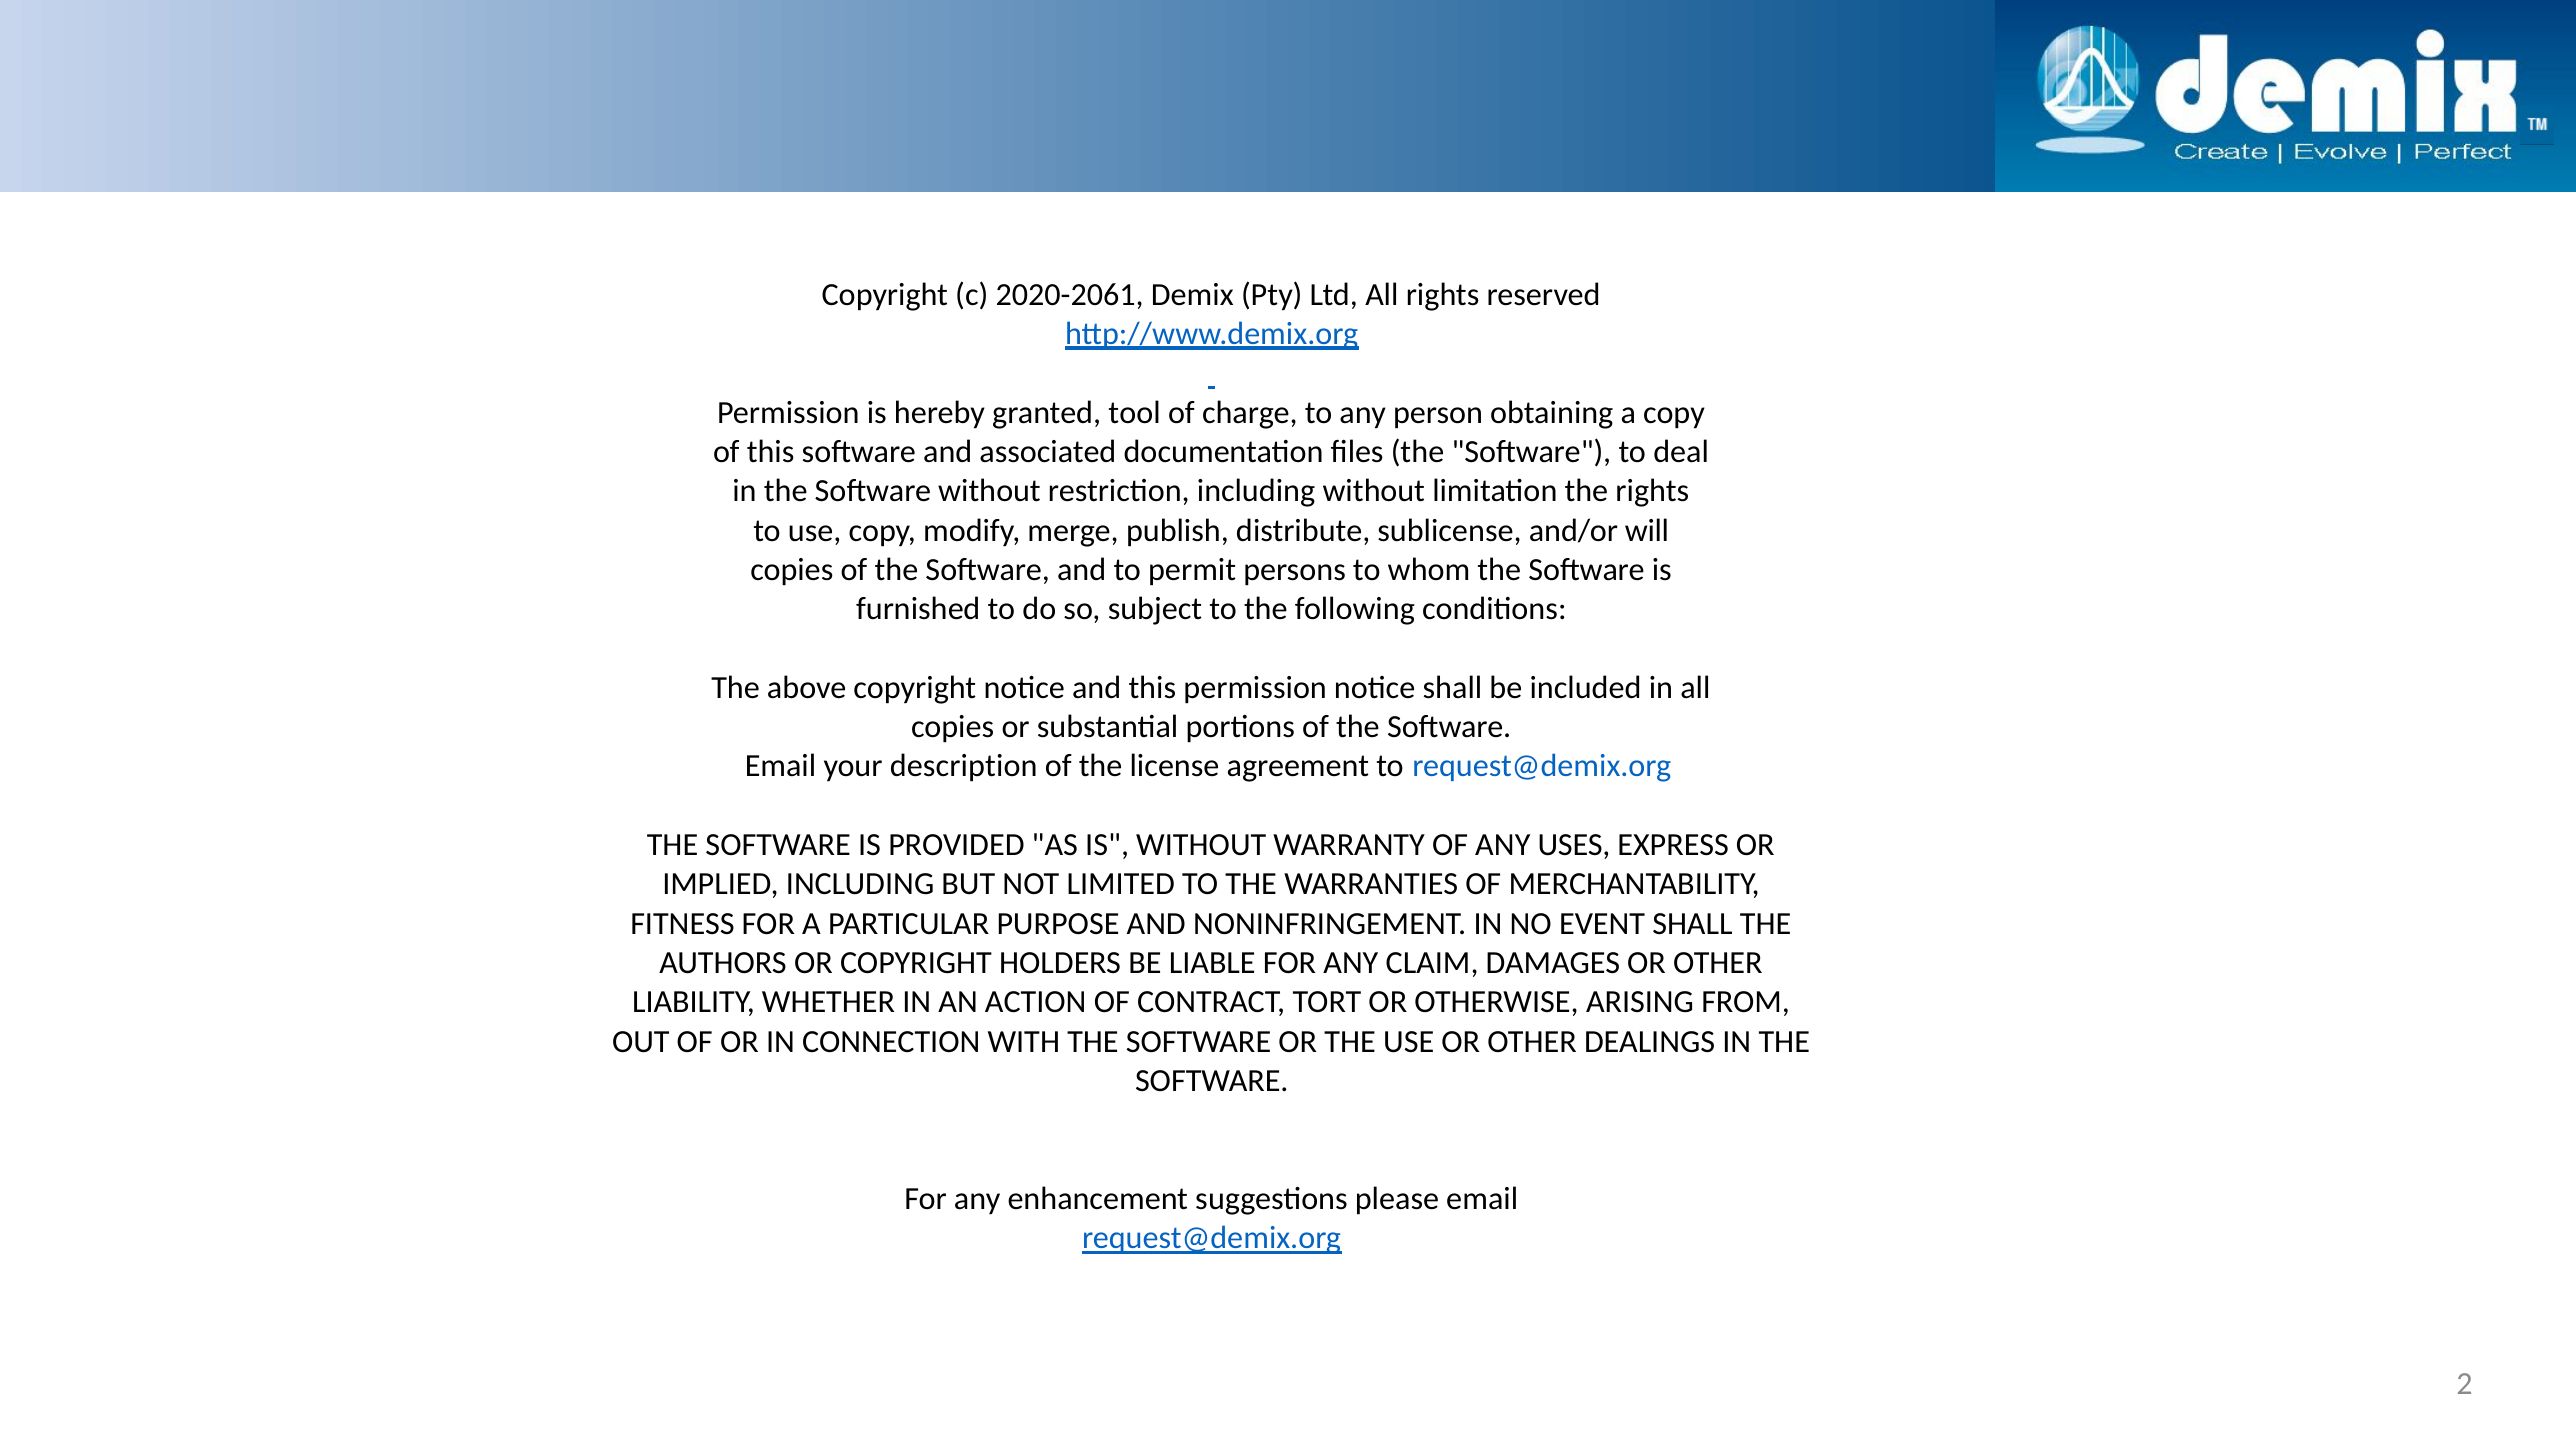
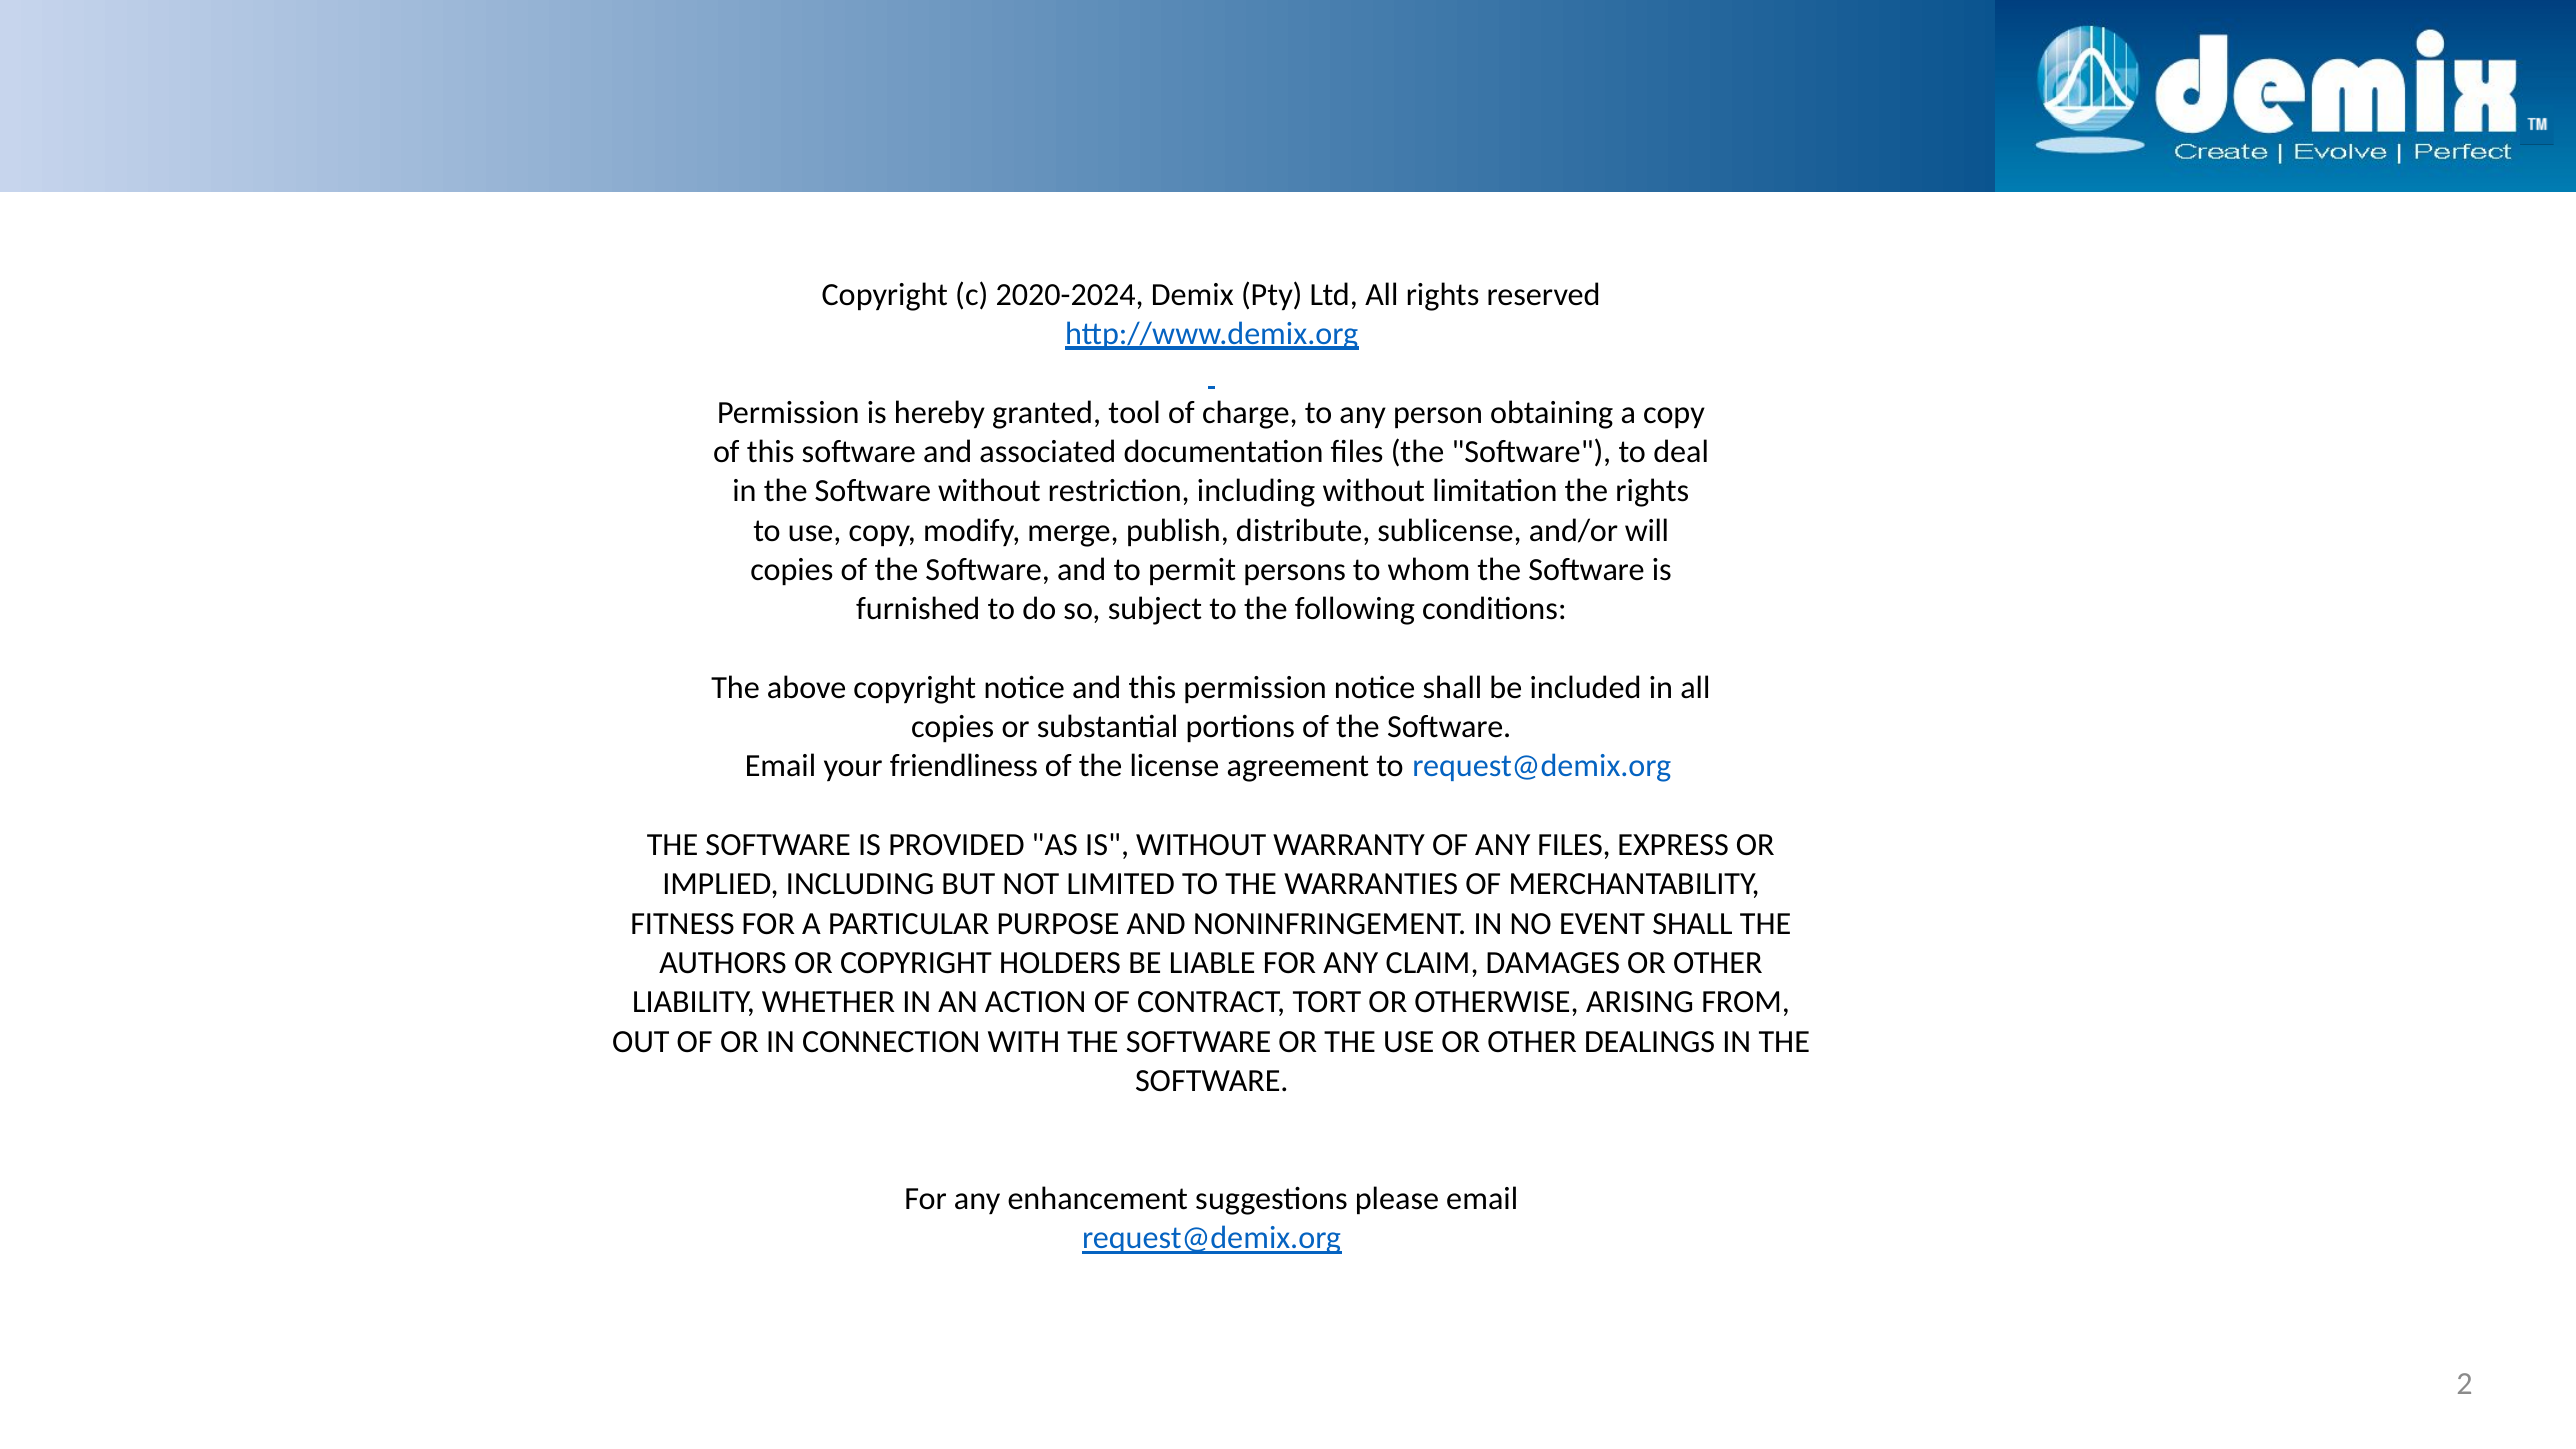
2020-2061: 2020-2061 -> 2020-2024
description: description -> friendliness
ANY USES: USES -> FILES
